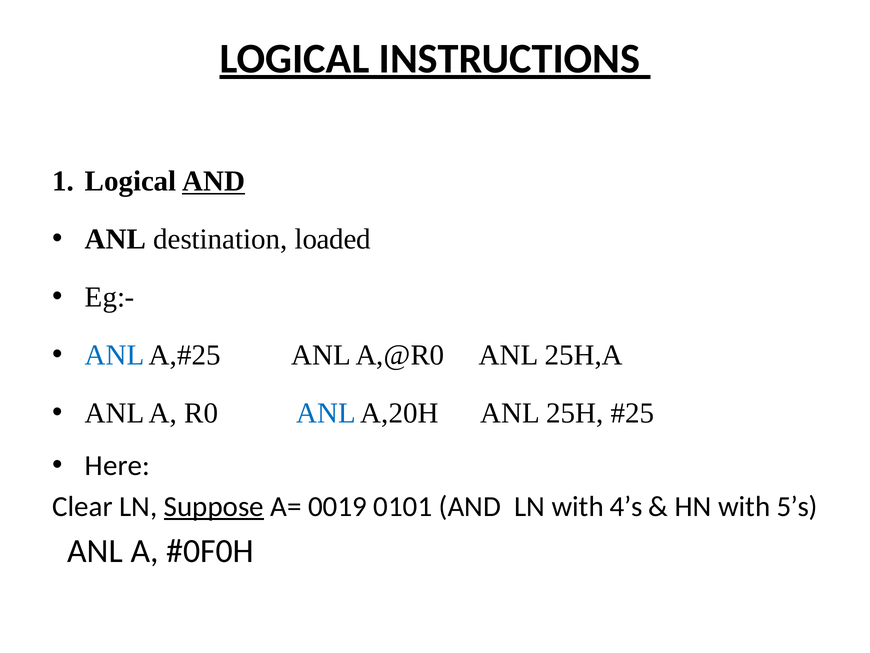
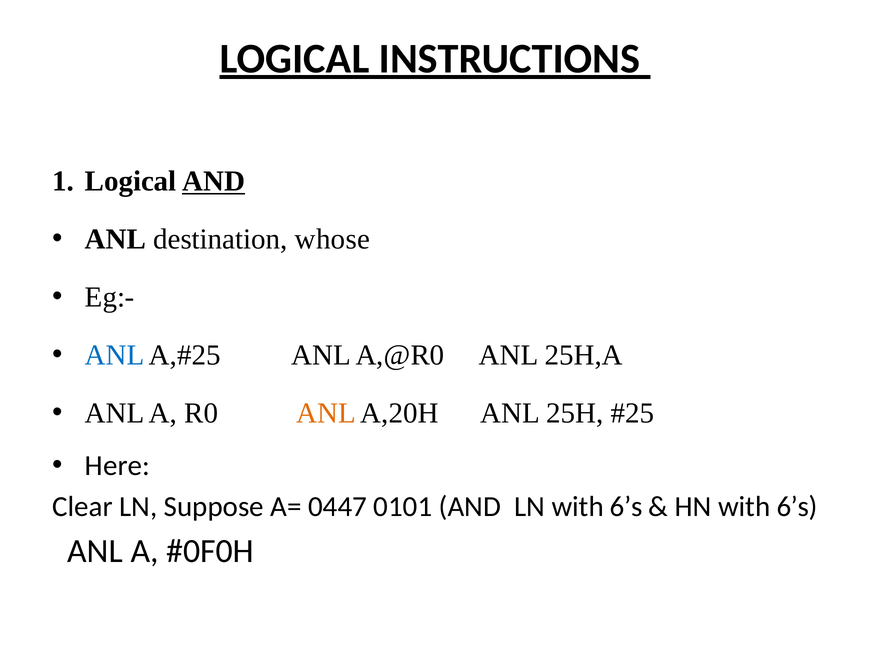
loaded: loaded -> whose
ANL at (326, 413) colour: blue -> orange
Suppose underline: present -> none
0019: 0019 -> 0447
LN with 4’s: 4’s -> 6’s
HN with 5’s: 5’s -> 6’s
